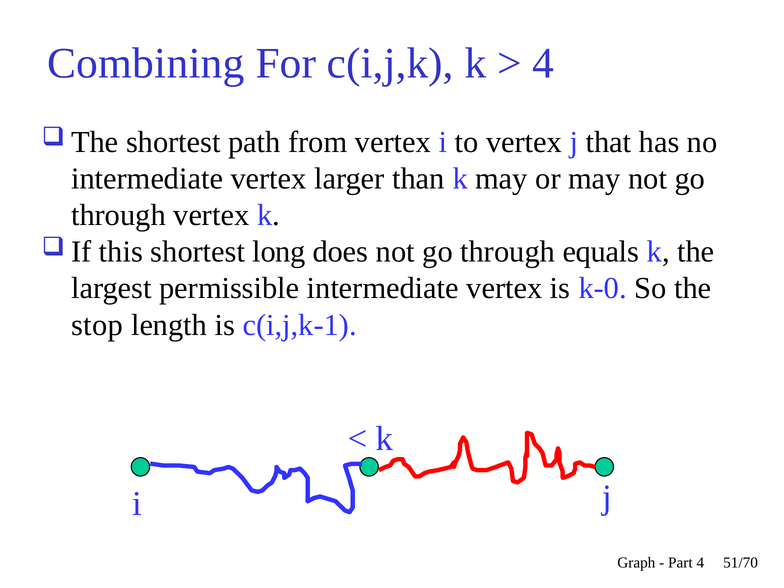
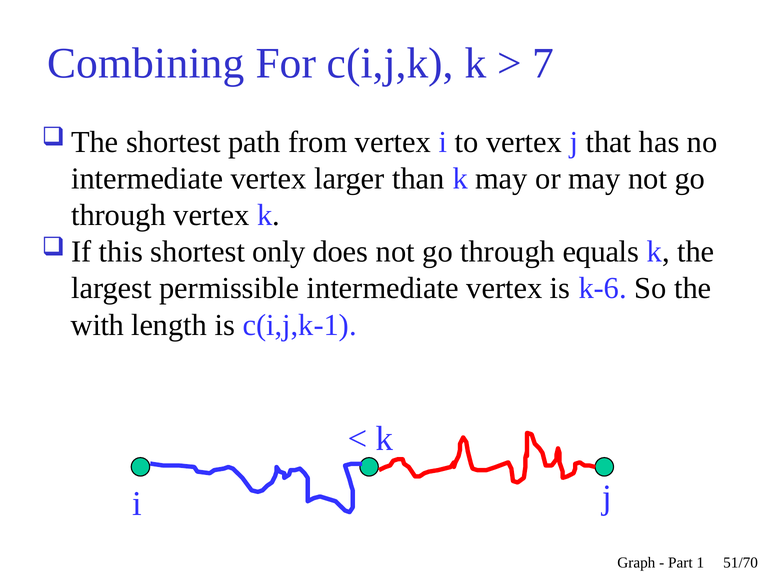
4 at (543, 63): 4 -> 7
long: long -> only
k-0: k-0 -> k-6
stop: stop -> with
Part 4: 4 -> 1
